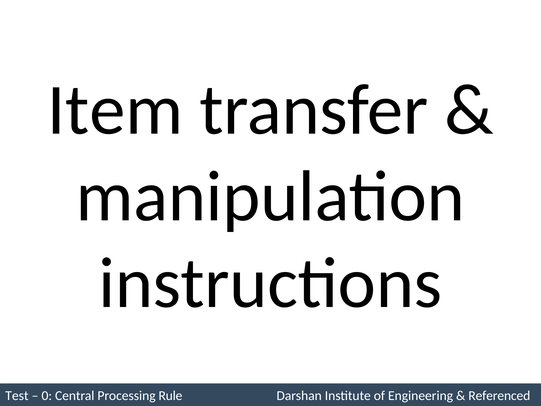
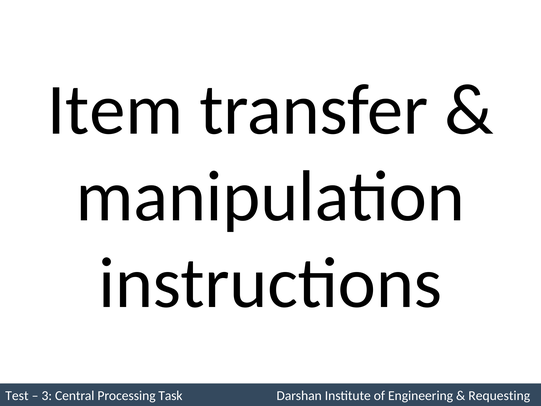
0: 0 -> 3
Rule: Rule -> Task
Referenced: Referenced -> Requesting
